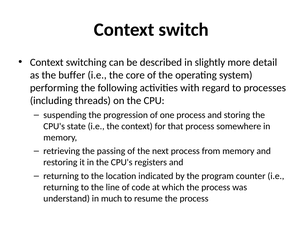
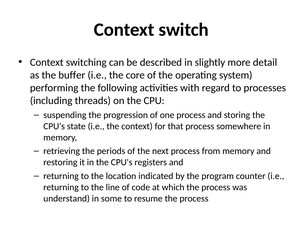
passing: passing -> periods
much: much -> some
